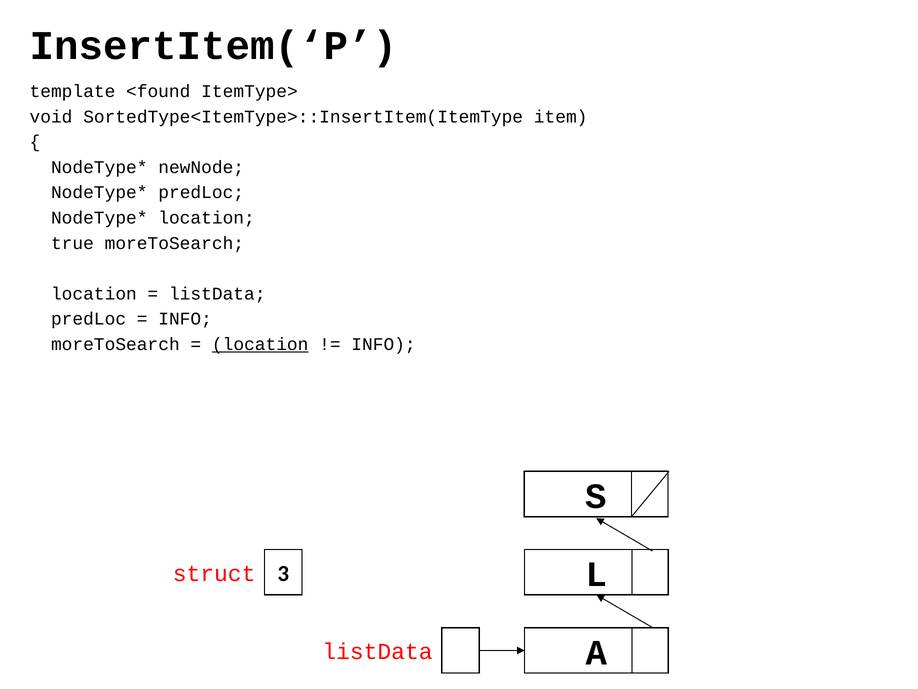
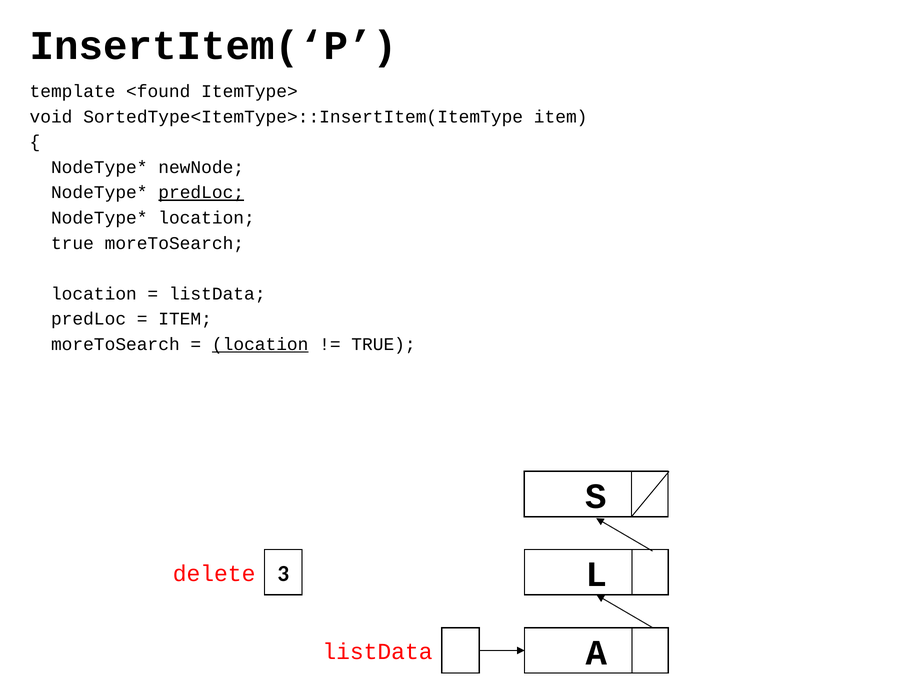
predLoc at (201, 192) underline: none -> present
INFO at (185, 319): INFO -> ITEM
INFO at (384, 344): INFO -> TRUE
struct: struct -> delete
